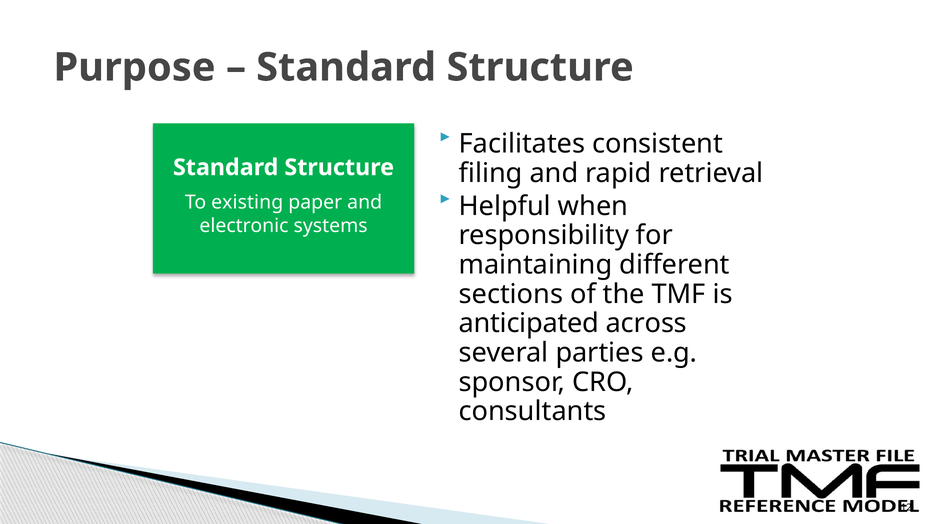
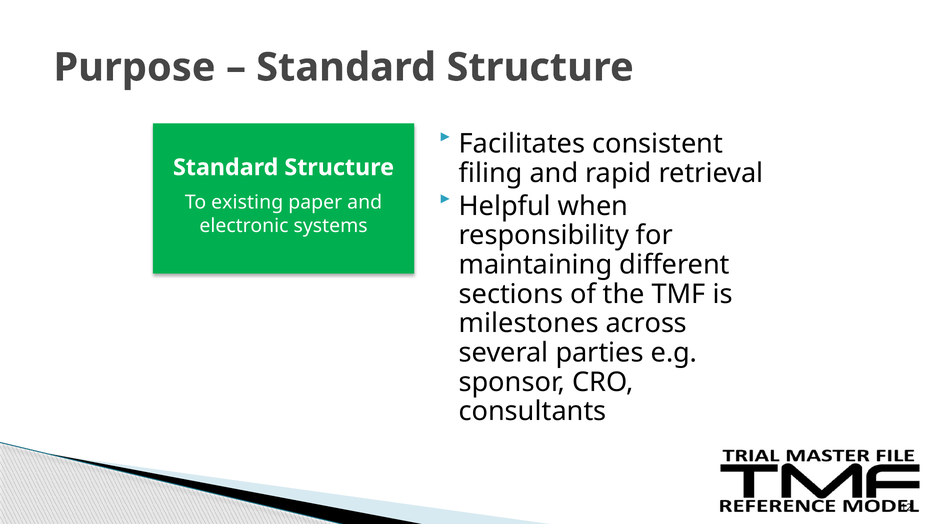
anticipated: anticipated -> milestones
